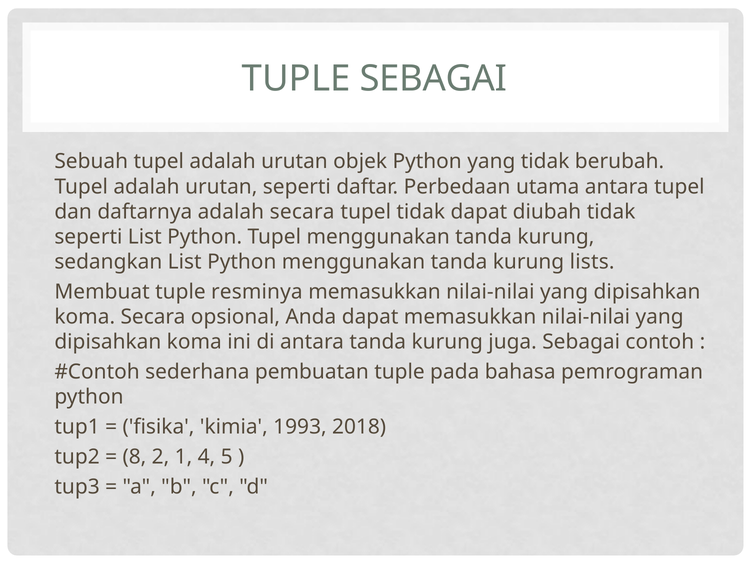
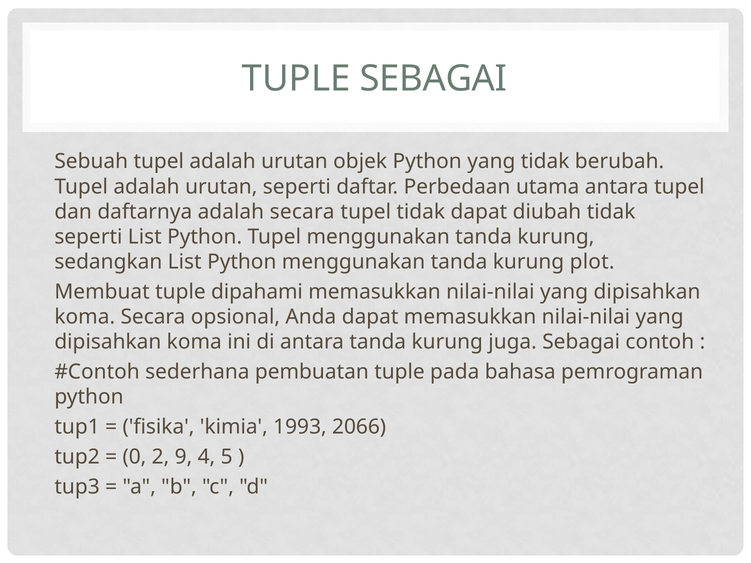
lists: lists -> plot
resminya: resminya -> dipahami
2018: 2018 -> 2066
8: 8 -> 0
1: 1 -> 9
